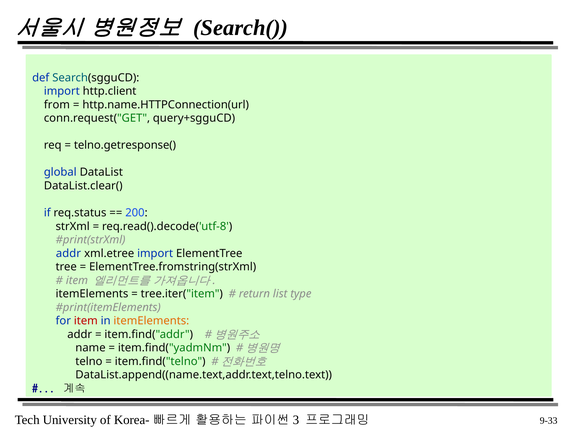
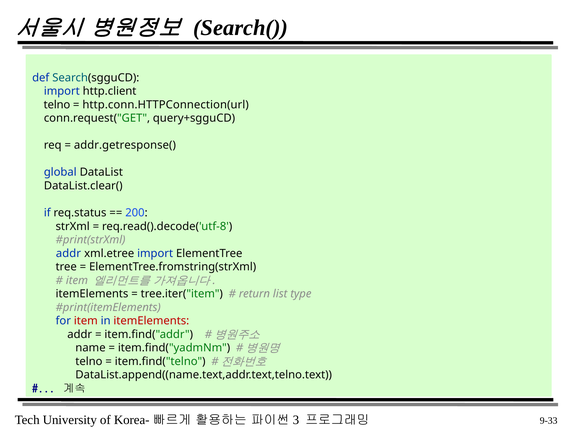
from at (57, 105): from -> telno
http.name.HTTPConnection(url: http.name.HTTPConnection(url -> http.conn.HTTPConnection(url
telno.getresponse(: telno.getresponse( -> addr.getresponse(
itemElements at (151, 321) colour: orange -> red
